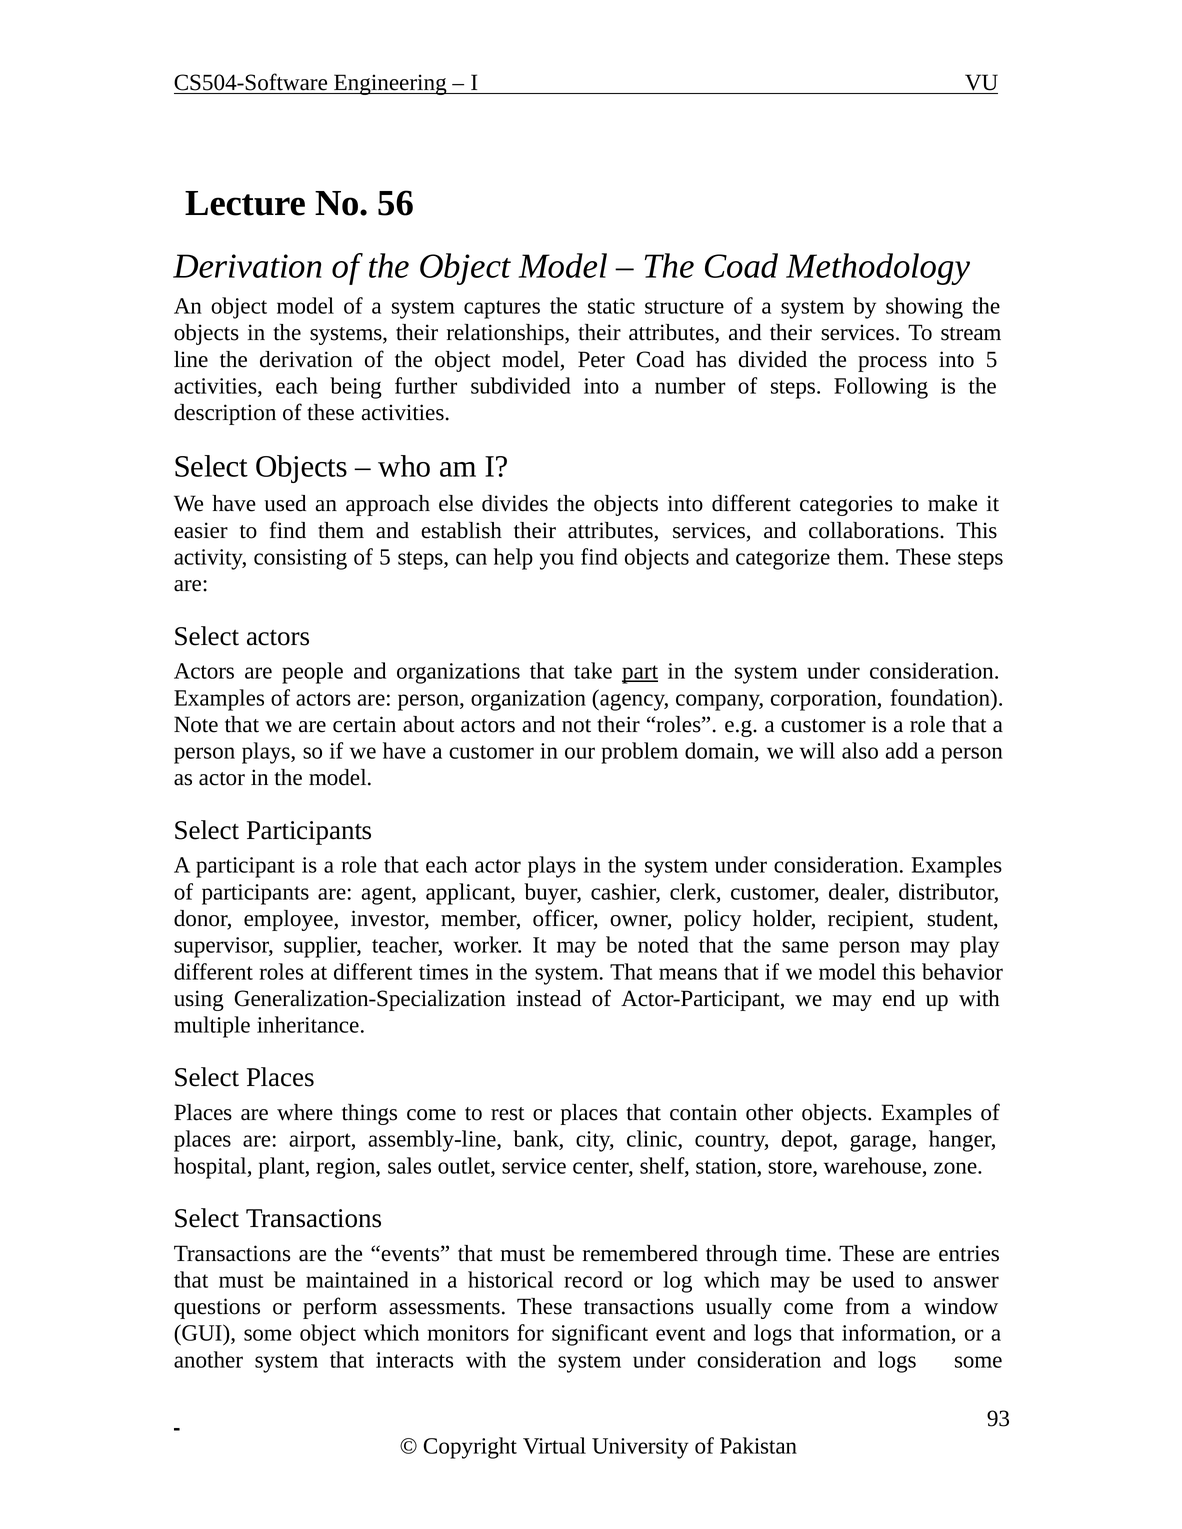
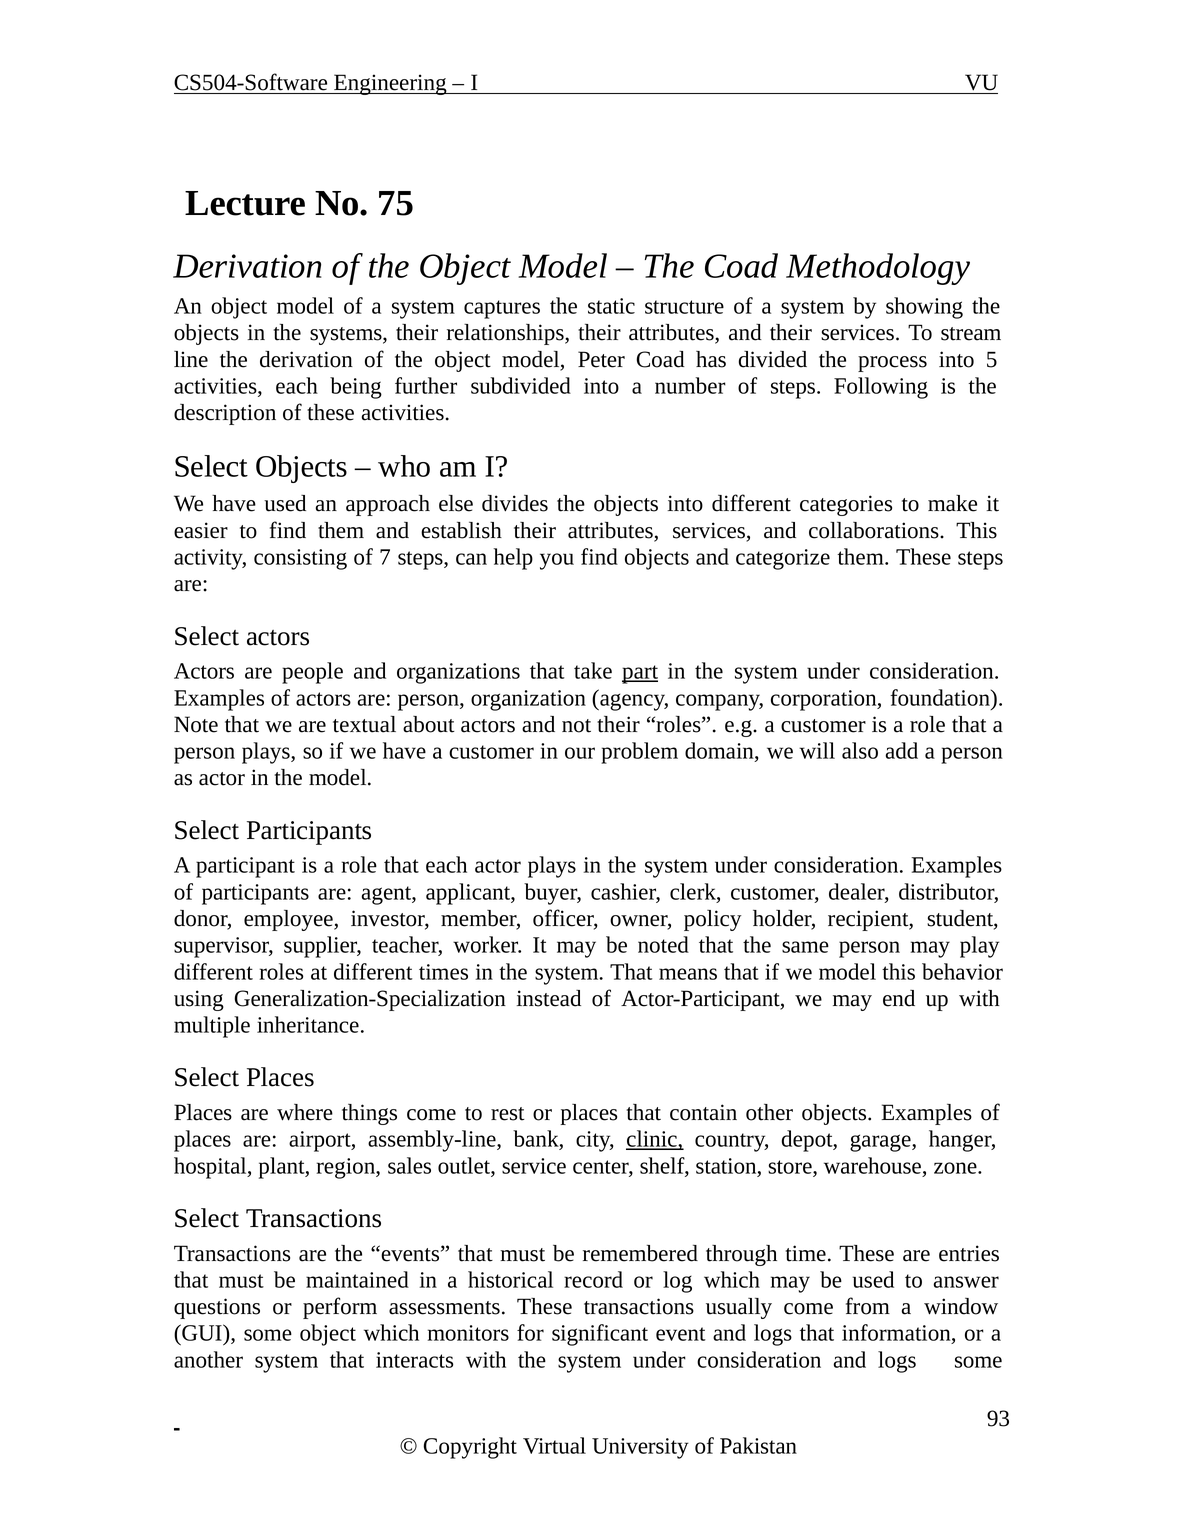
56: 56 -> 75
of 5: 5 -> 7
certain: certain -> textual
clinic underline: none -> present
